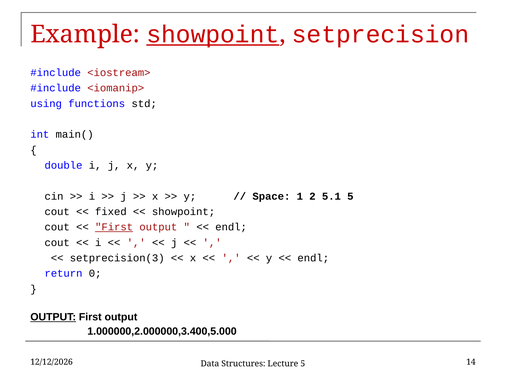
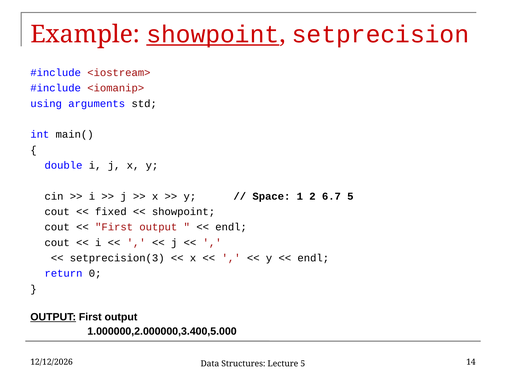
functions: functions -> arguments
5.1: 5.1 -> 6.7
First at (114, 227) underline: present -> none
